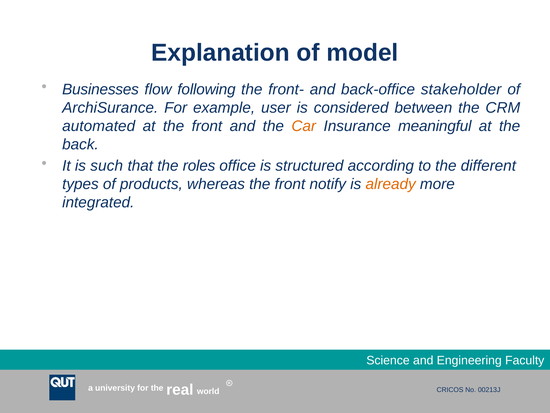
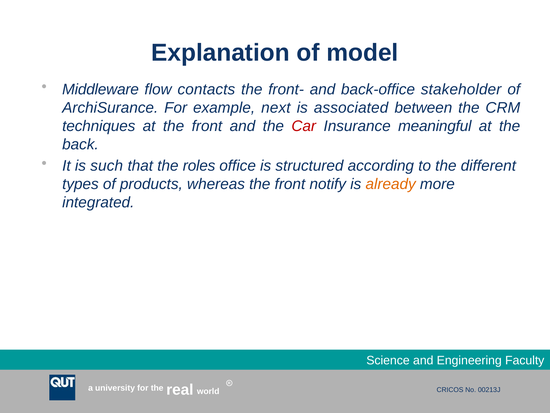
Businesses: Businesses -> Middleware
following: following -> contacts
user: user -> next
considered: considered -> associated
automated: automated -> techniques
Car colour: orange -> red
